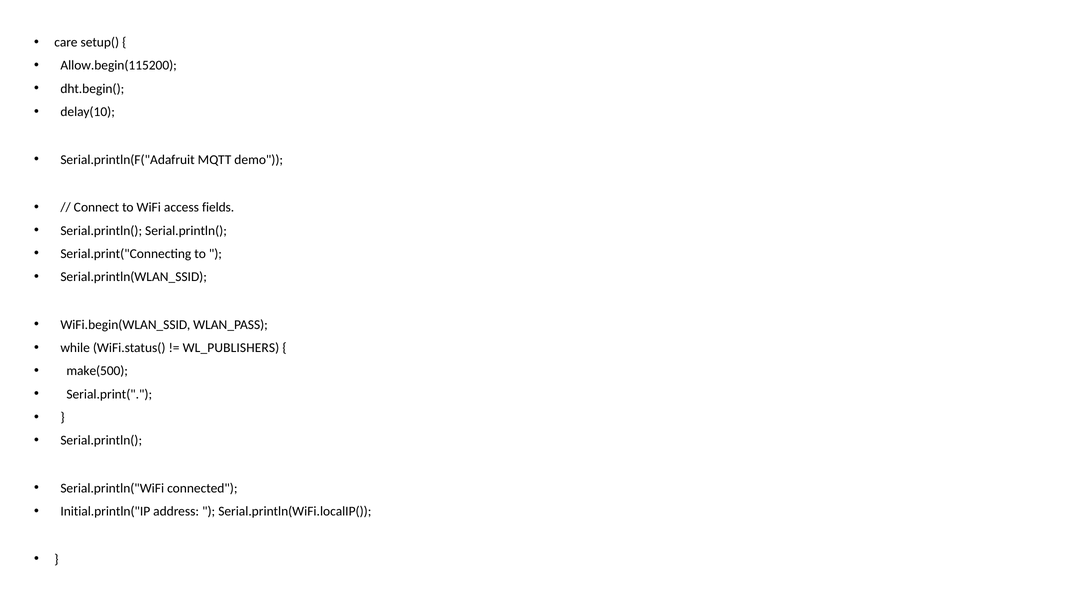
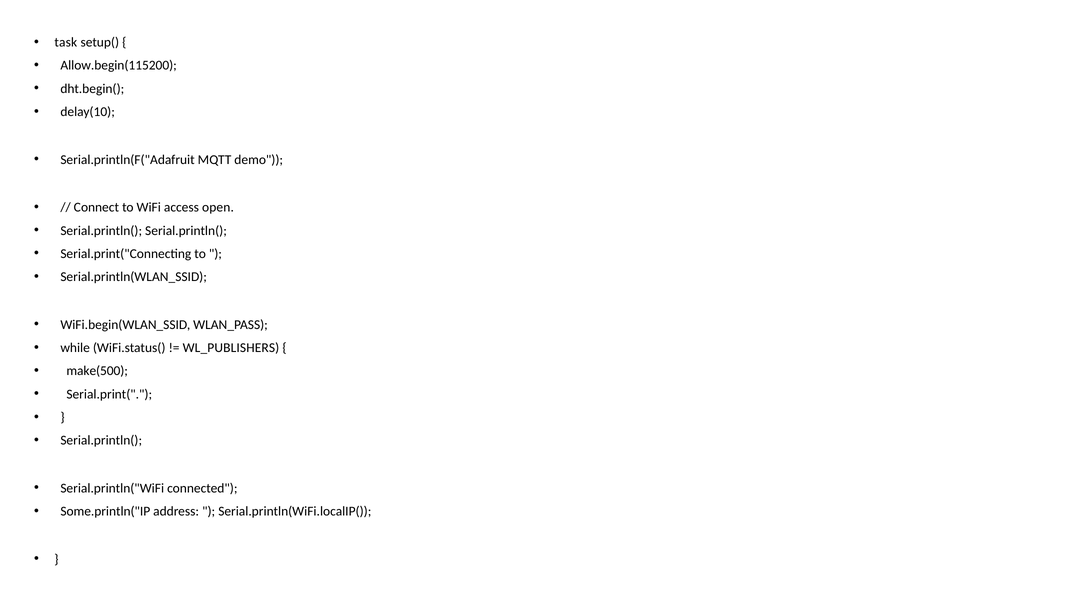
care: care -> task
fields: fields -> open
Initial.println("IP: Initial.println("IP -> Some.println("IP
